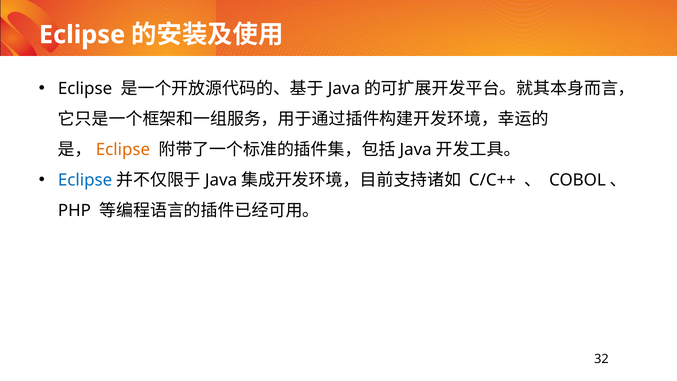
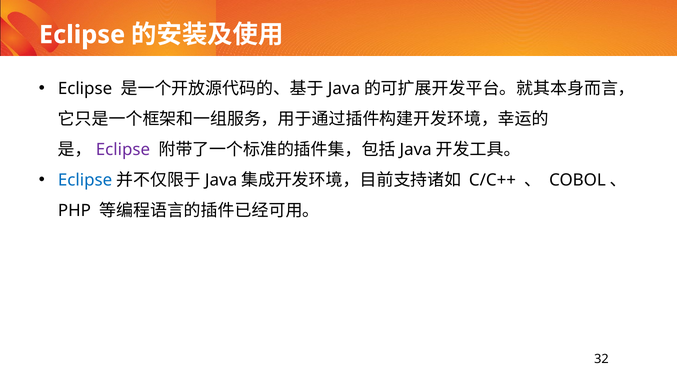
Eclipse at (123, 149) colour: orange -> purple
